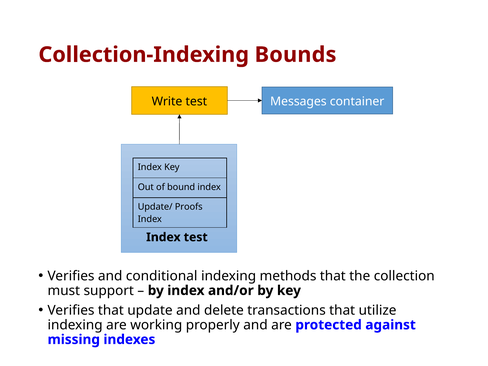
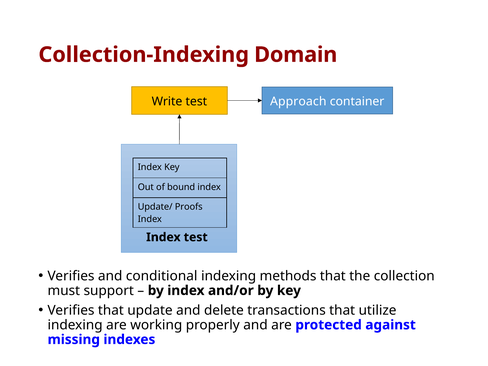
Bounds: Bounds -> Domain
Messages: Messages -> Approach
